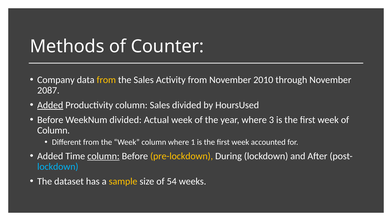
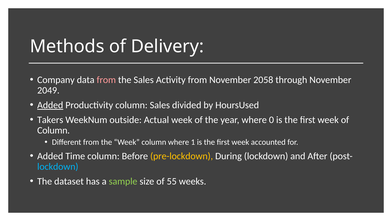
Counter: Counter -> Delivery
from at (106, 80) colour: yellow -> pink
2010: 2010 -> 2058
2087: 2087 -> 2049
Before at (50, 120): Before -> Takers
WeekNum divided: divided -> outside
3: 3 -> 0
column at (103, 156) underline: present -> none
sample colour: yellow -> light green
54: 54 -> 55
